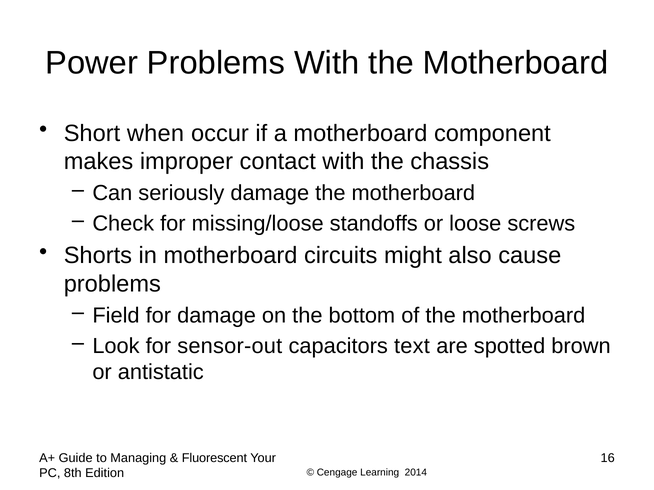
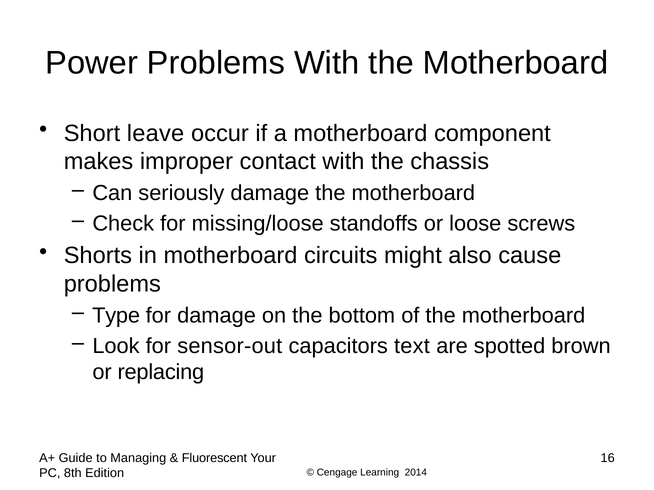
when: when -> leave
Field: Field -> Type
antistatic: antistatic -> replacing
